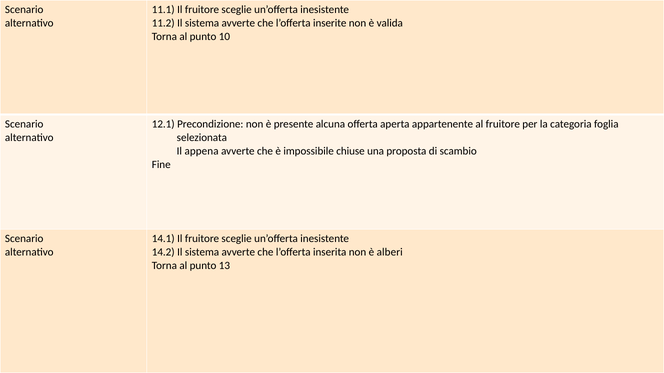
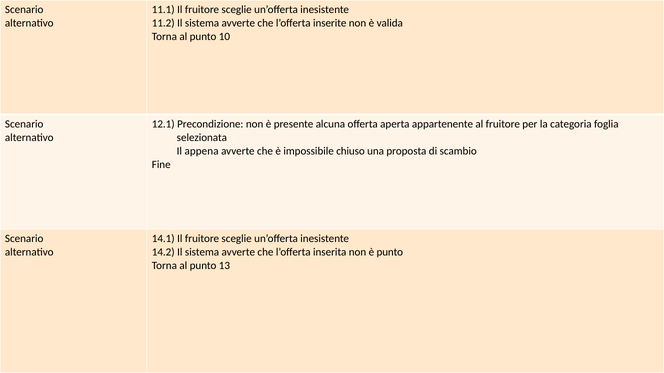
chiuse: chiuse -> chiuso
è alberi: alberi -> punto
